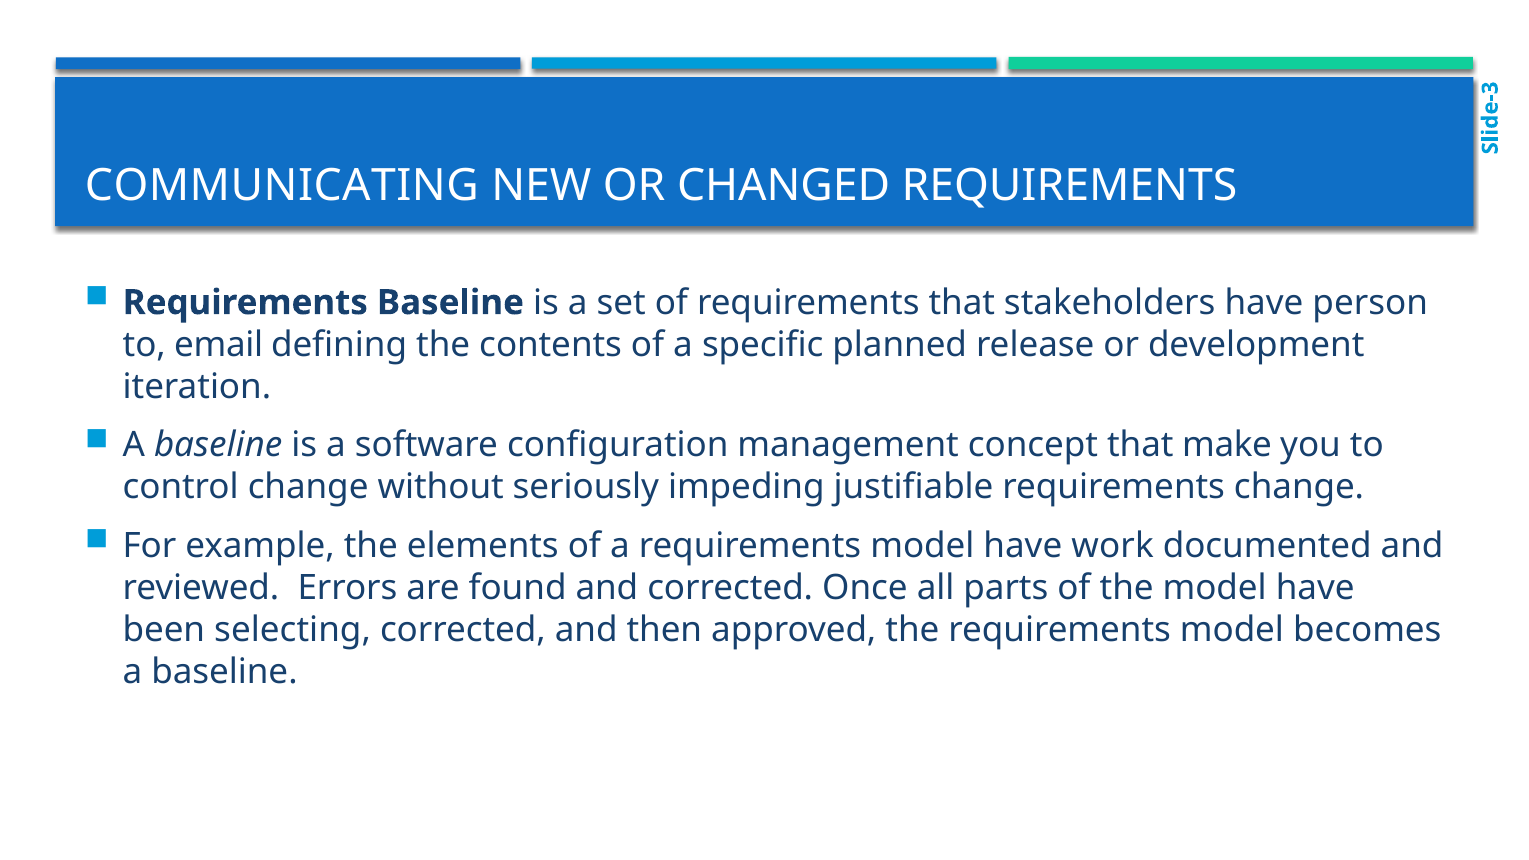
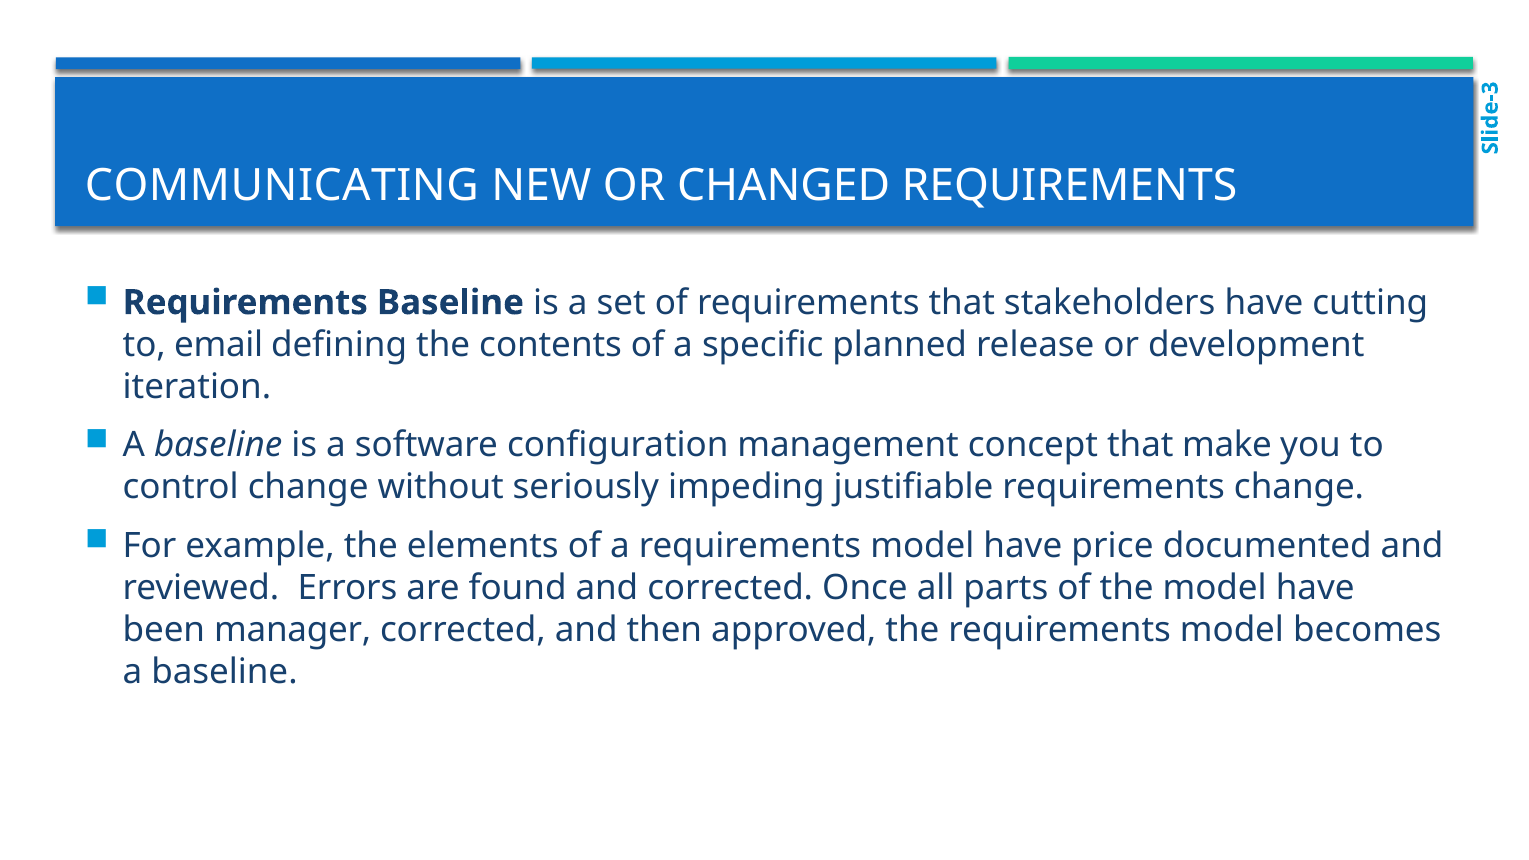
person: person -> cutting
work: work -> price
selecting: selecting -> manager
